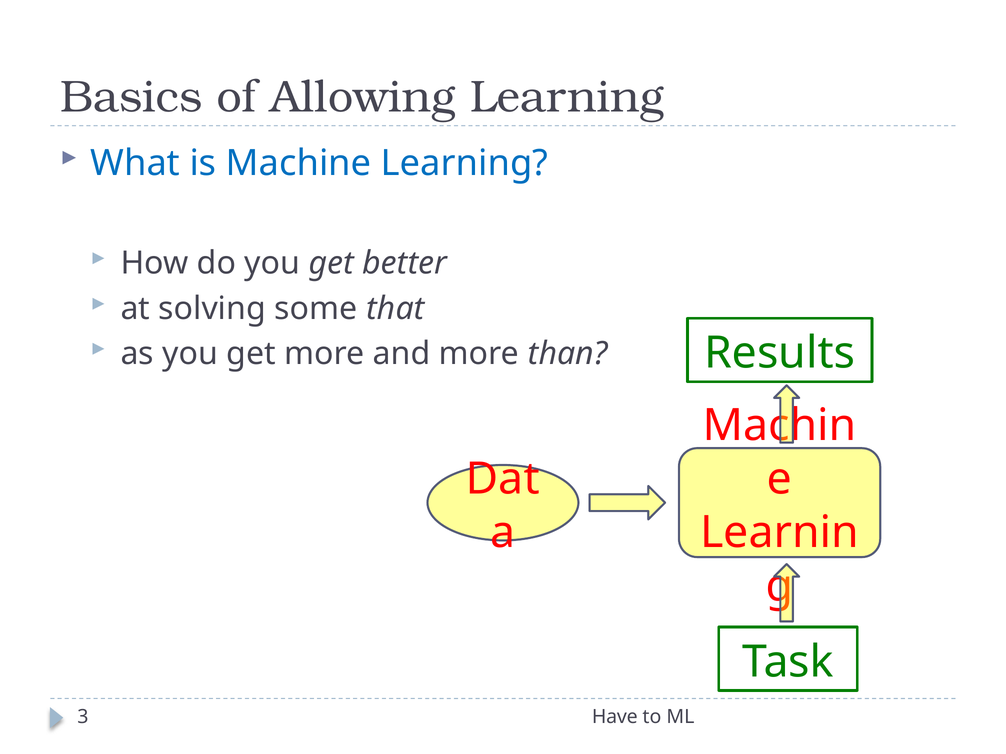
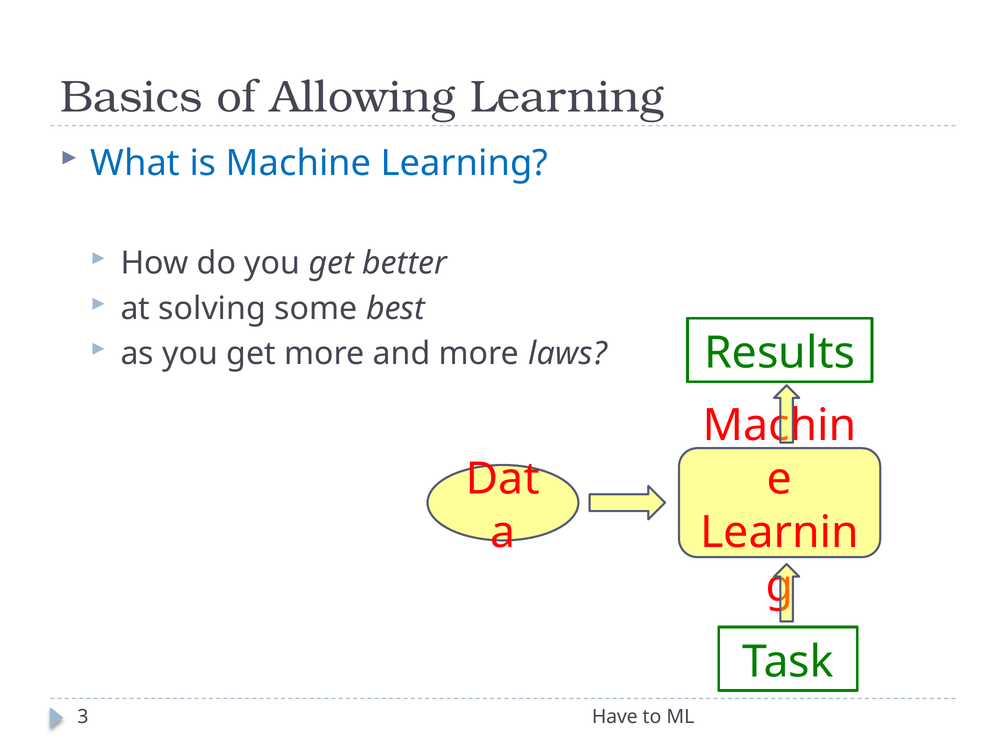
that: that -> best
than: than -> laws
